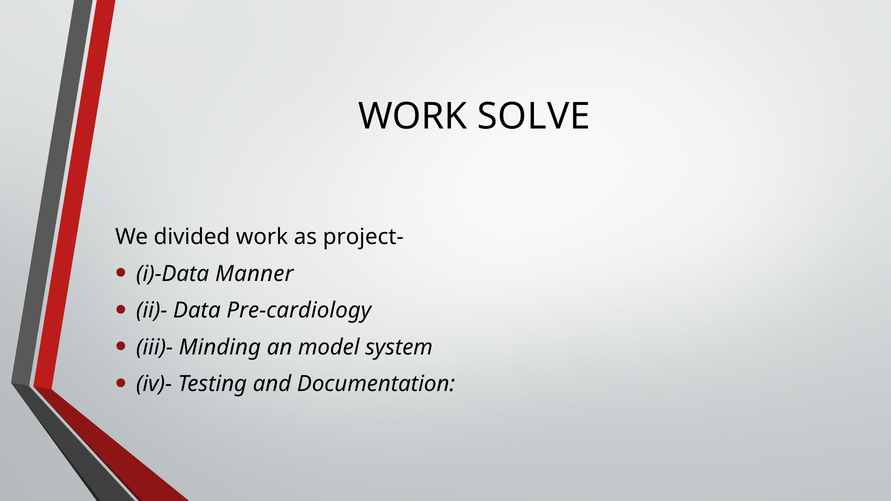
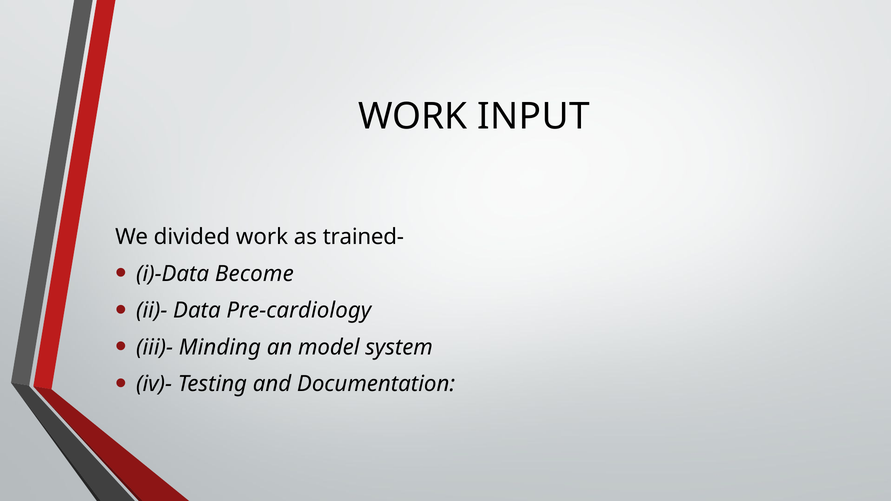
SOLVE: SOLVE -> INPUT
project-: project- -> trained-
Manner: Manner -> Become
